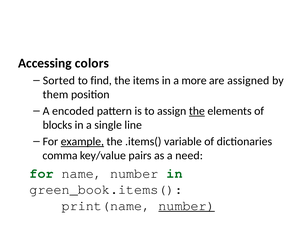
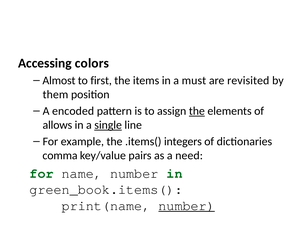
Sorted: Sorted -> Almost
find: find -> first
more: more -> must
assigned: assigned -> revisited
blocks: blocks -> allows
single underline: none -> present
example underline: present -> none
variable: variable -> integers
